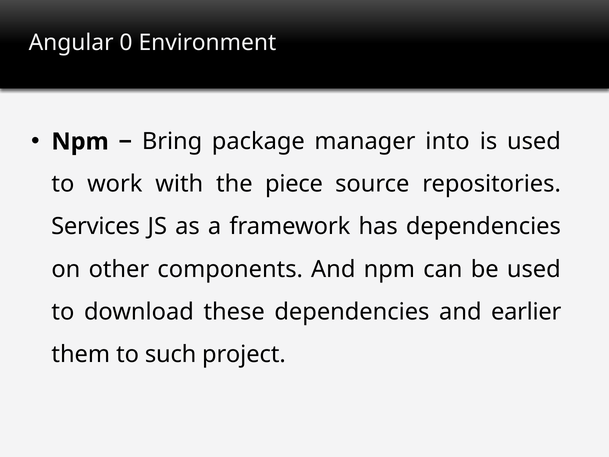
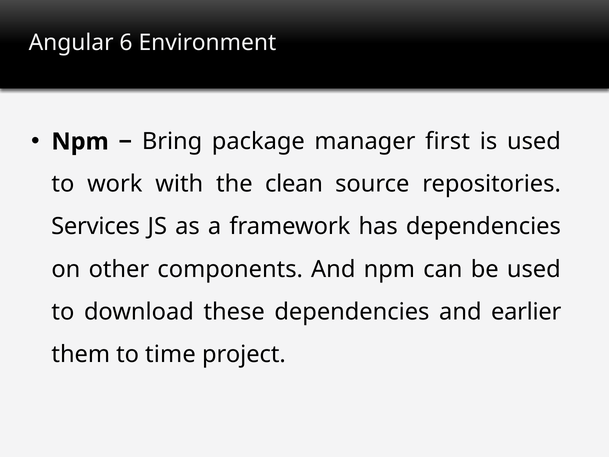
0: 0 -> 6
into: into -> first
piece: piece -> clean
such: such -> time
